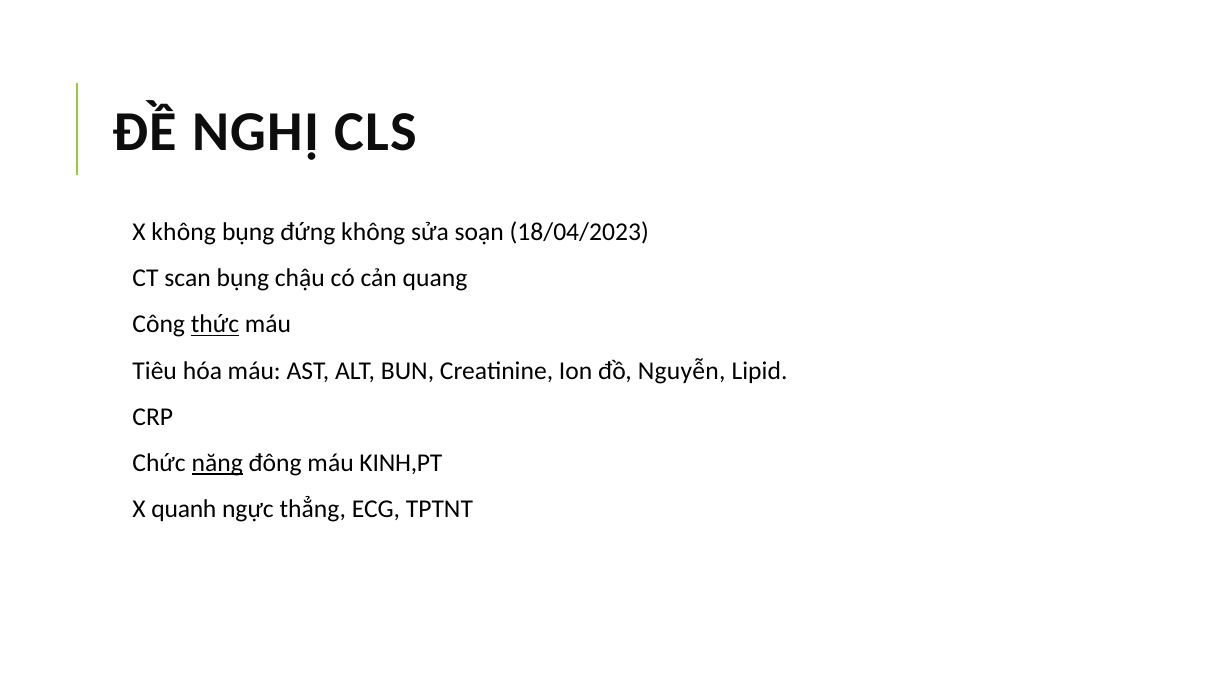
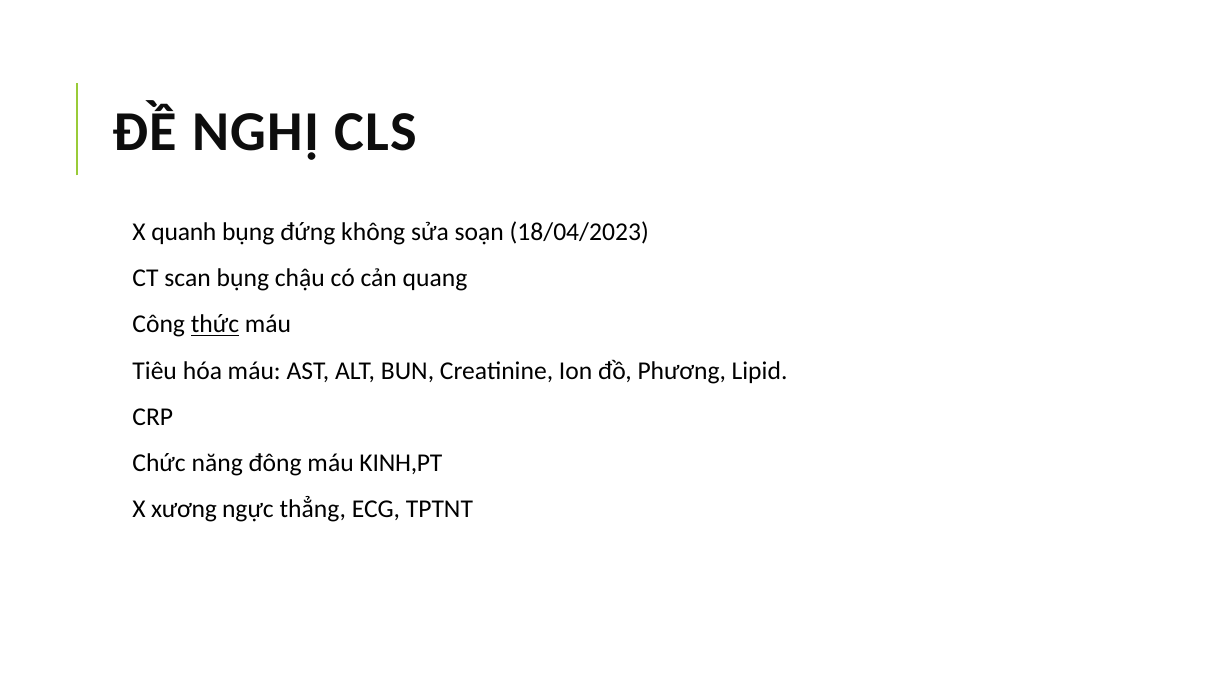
X không: không -> quanh
Nguyễn: Nguyễn -> Phương
năng underline: present -> none
quanh: quanh -> xương
